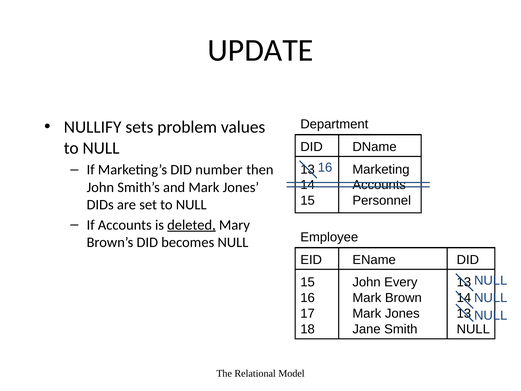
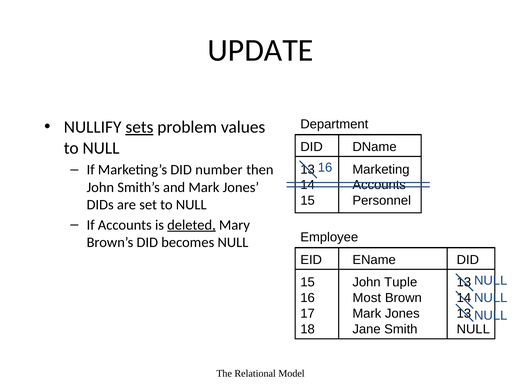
sets underline: none -> present
Every: Every -> Tuple
16 Mark: Mark -> Most
